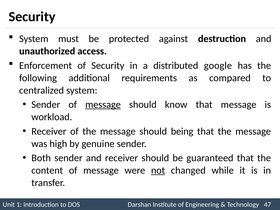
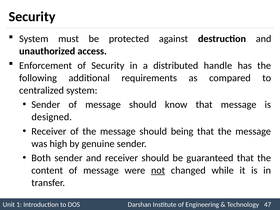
google: google -> handle
message at (103, 105) underline: present -> none
workload: workload -> designed
